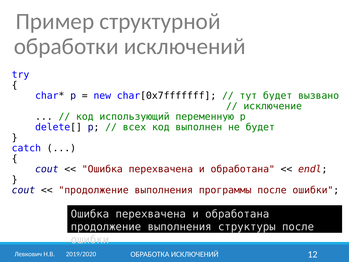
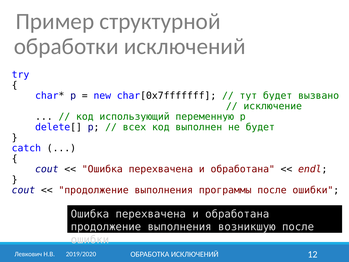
структуры: структуры -> возникшую
